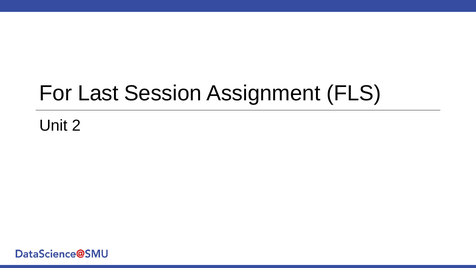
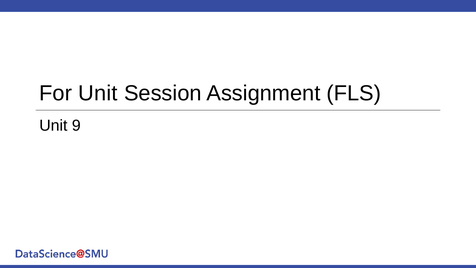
For Last: Last -> Unit
2: 2 -> 9
